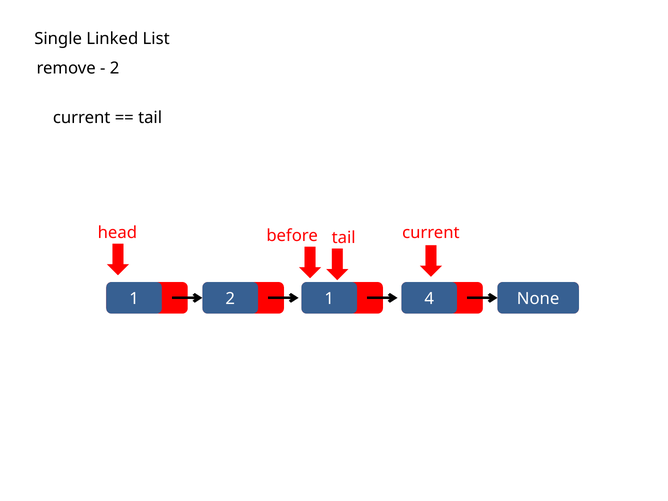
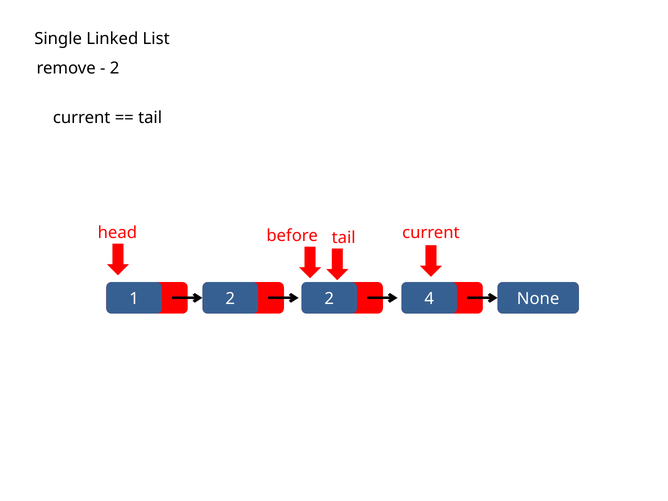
2 1: 1 -> 2
